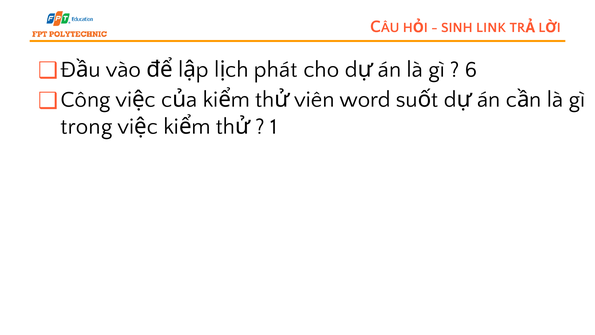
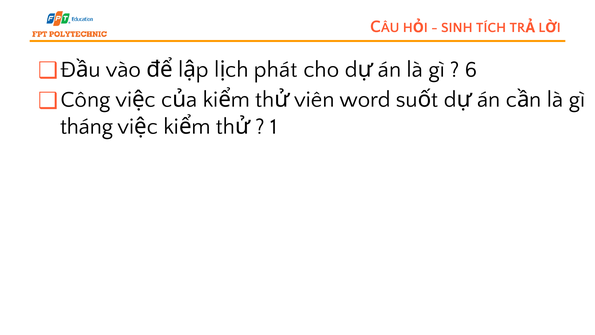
LINK: LINK -> TÍCH
trong: trong -> tháng
